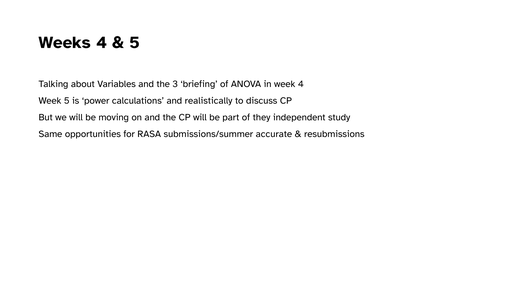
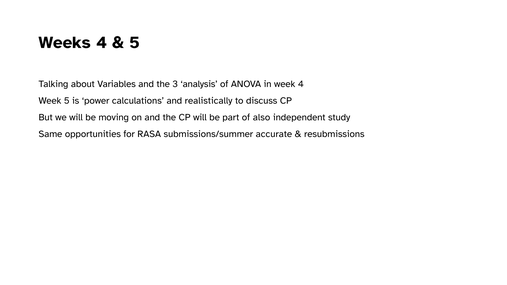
briefing: briefing -> analysis
they: they -> also
